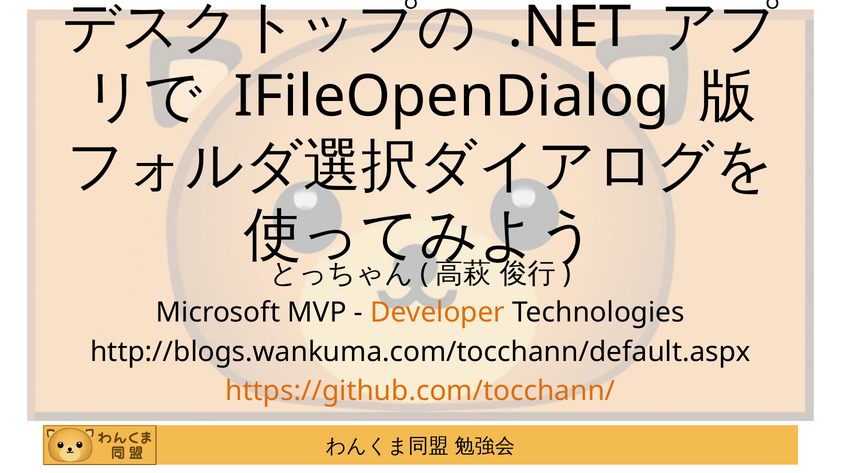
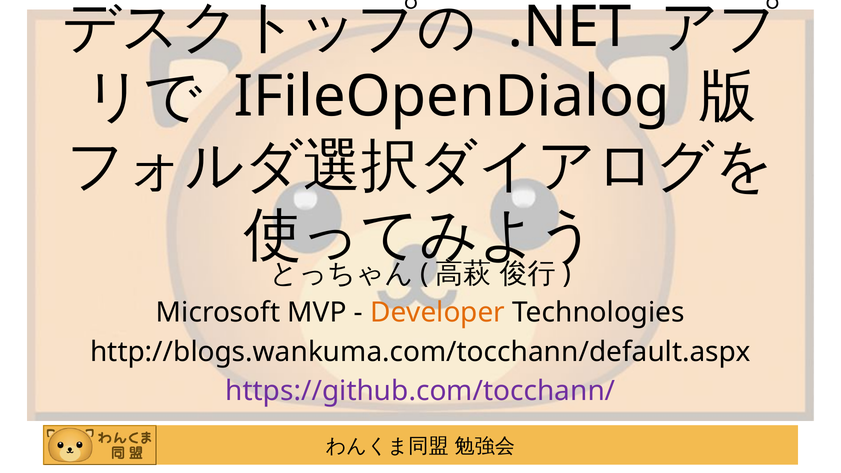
https://github.com/tocchann/ colour: orange -> purple
